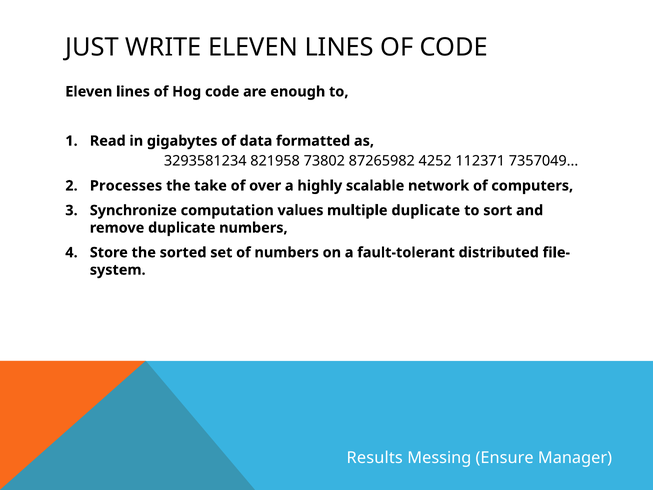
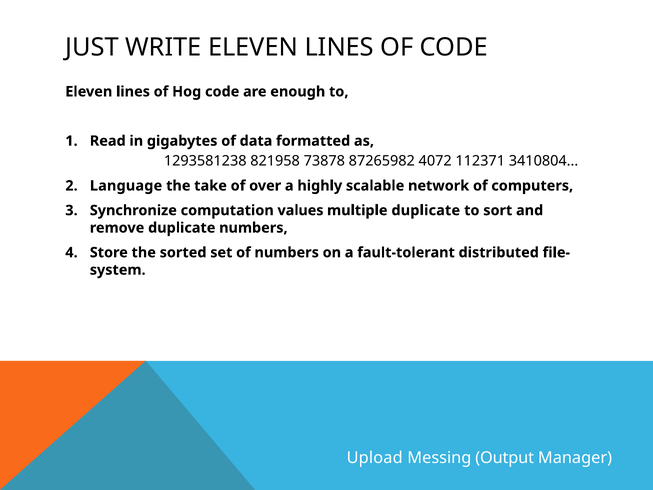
3293581234: 3293581234 -> 1293581238
73802: 73802 -> 73878
4252: 4252 -> 4072
7357049: 7357049 -> 3410804
Processes: Processes -> Language
Results: Results -> Upload
Ensure: Ensure -> Output
